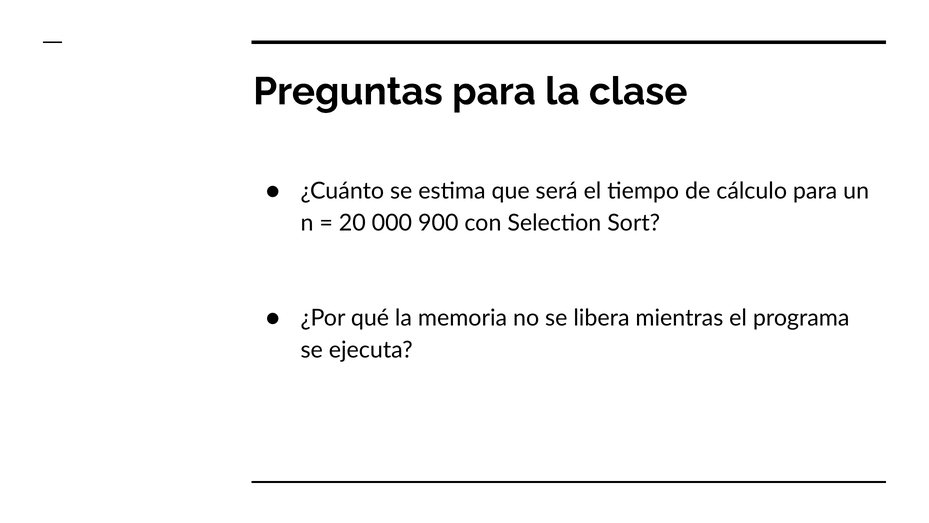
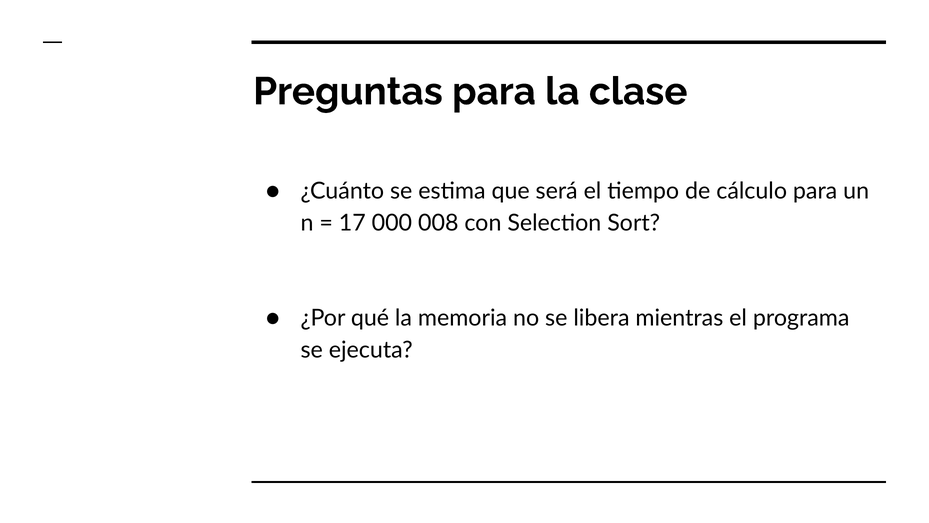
20: 20 -> 17
900: 900 -> 008
